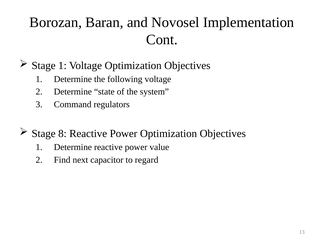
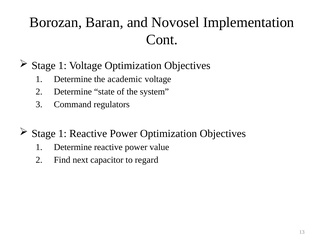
following: following -> academic
8 at (62, 134): 8 -> 1
